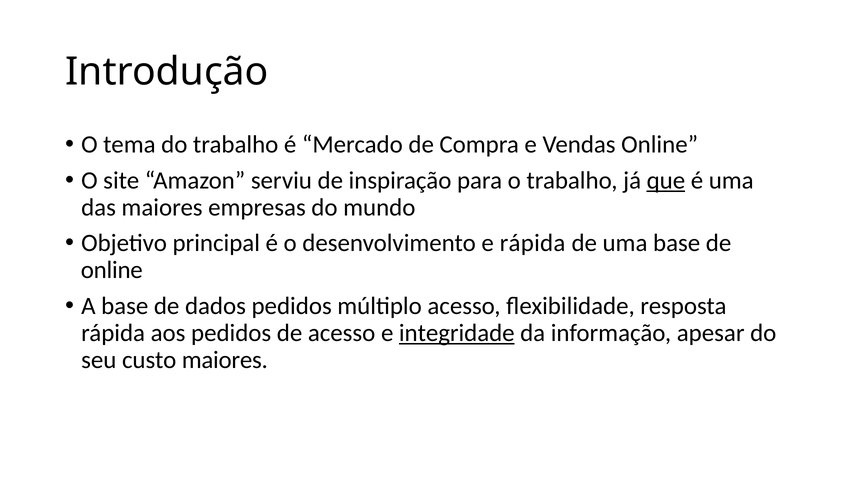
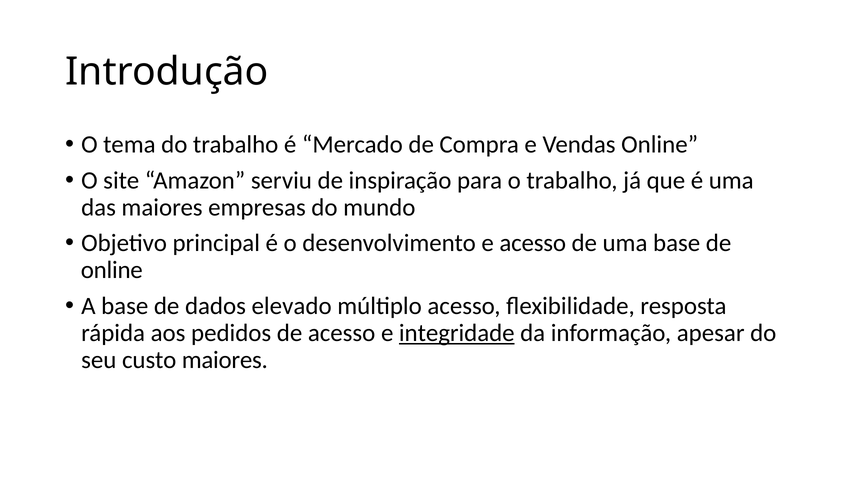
que underline: present -> none
e rápida: rápida -> acesso
dados pedidos: pedidos -> elevado
